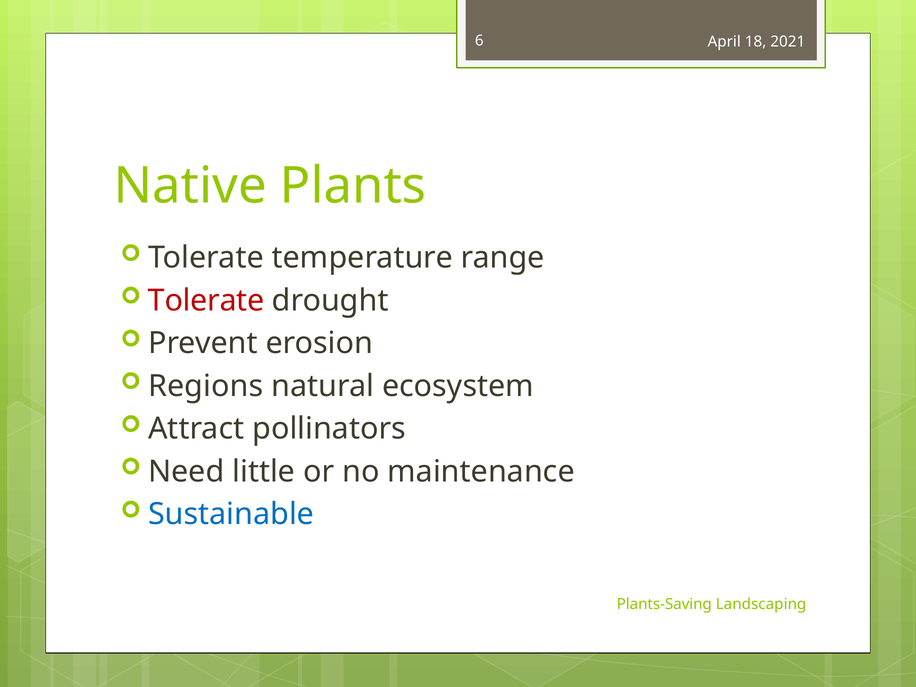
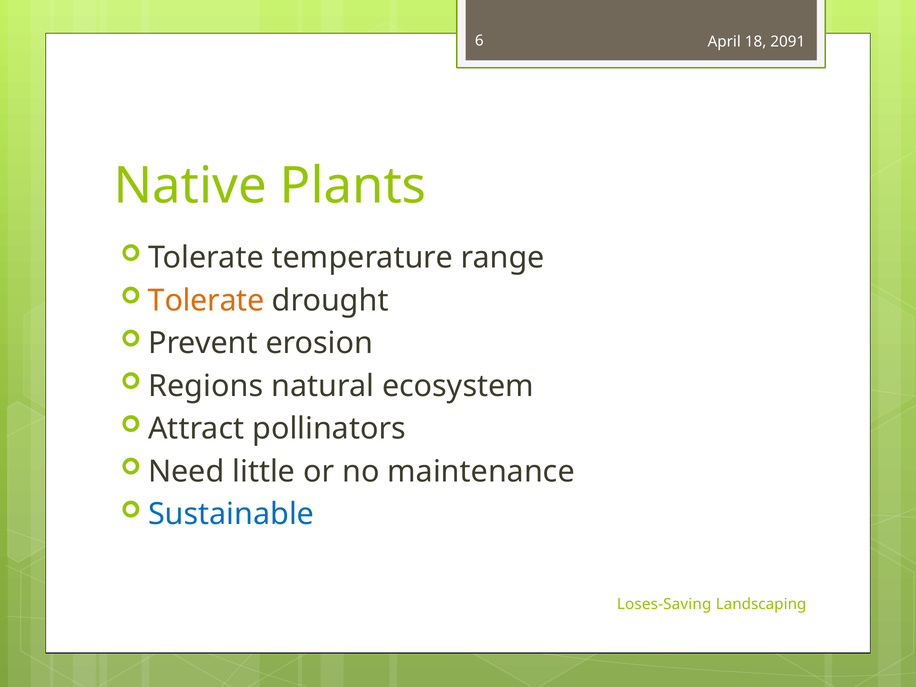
2021: 2021 -> 2091
Tolerate at (206, 301) colour: red -> orange
Plants-Saving: Plants-Saving -> Loses-Saving
